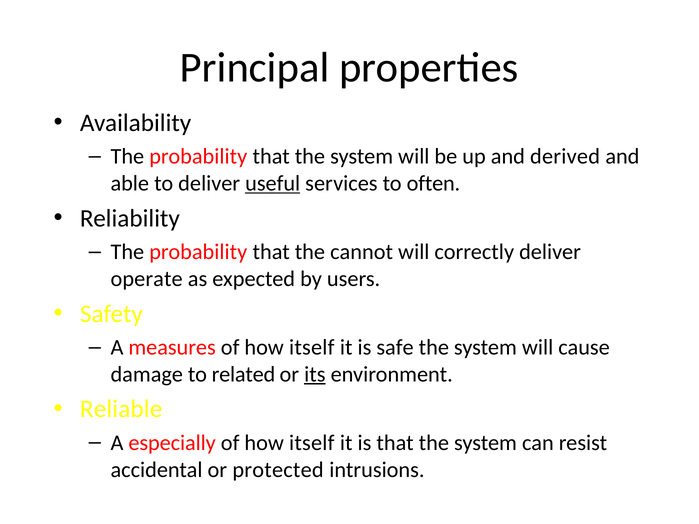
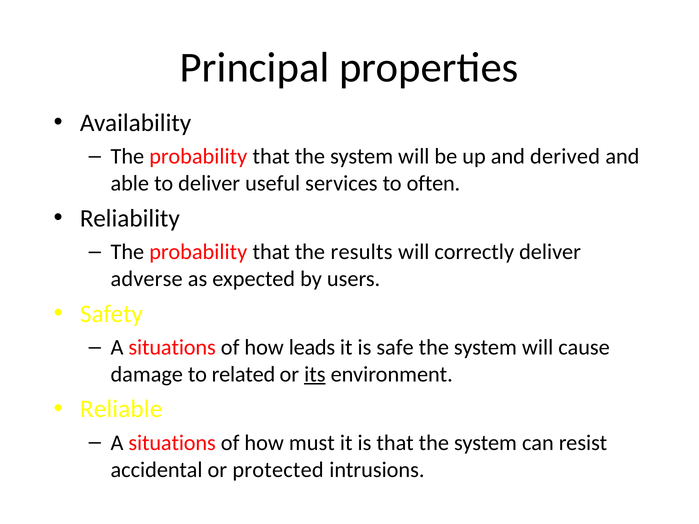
useful underline: present -> none
cannot: cannot -> results
operate: operate -> adverse
measures at (172, 348): measures -> situations
itself at (312, 348): itself -> leads
especially at (172, 443): especially -> situations
itself at (312, 443): itself -> must
